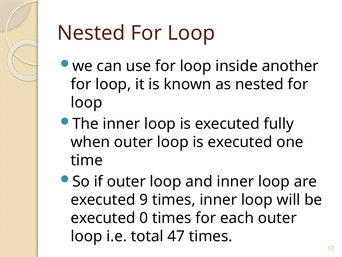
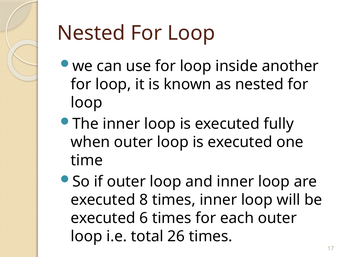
9: 9 -> 8
0: 0 -> 6
47: 47 -> 26
